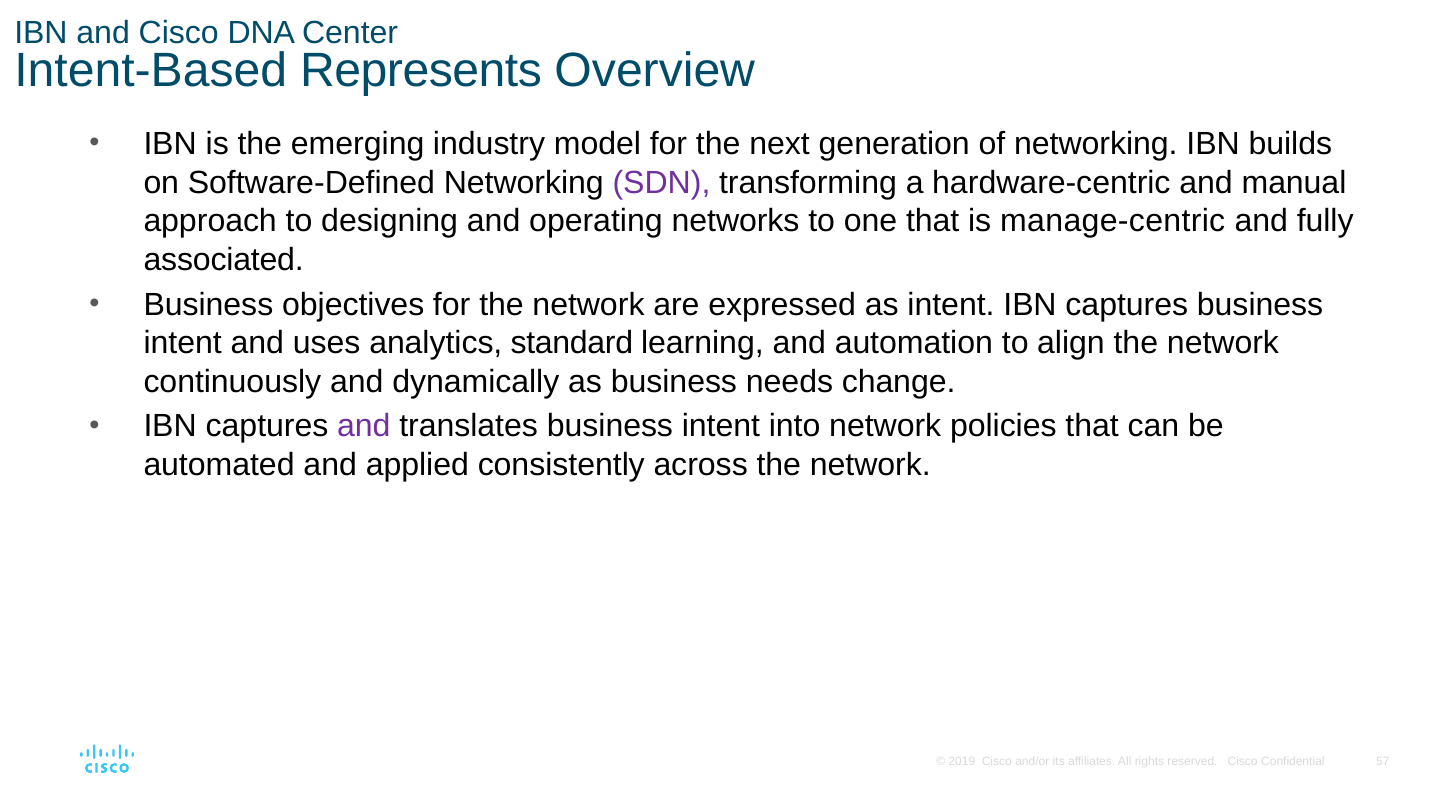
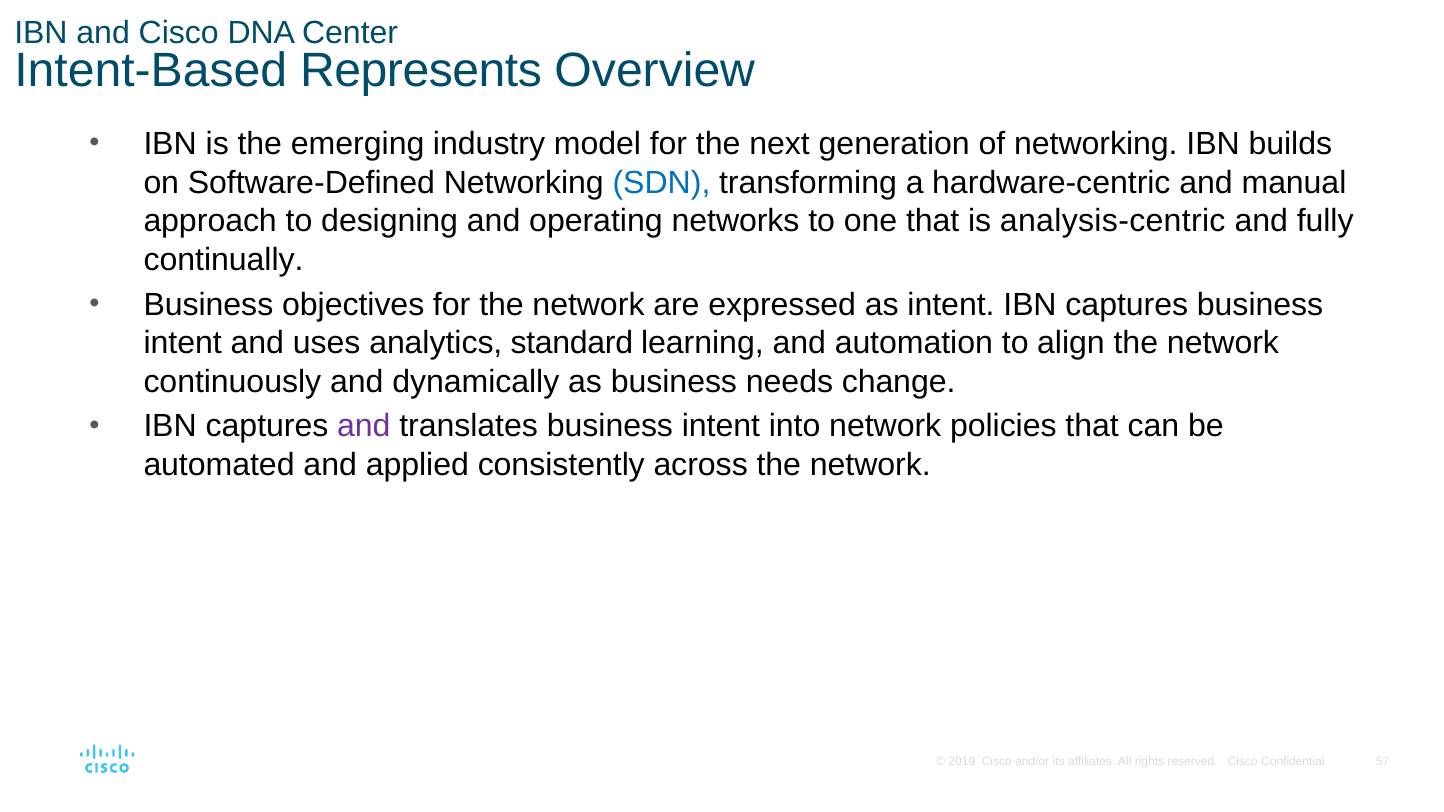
SDN colour: purple -> blue
manage-centric: manage-centric -> analysis-centric
associated: associated -> continually
